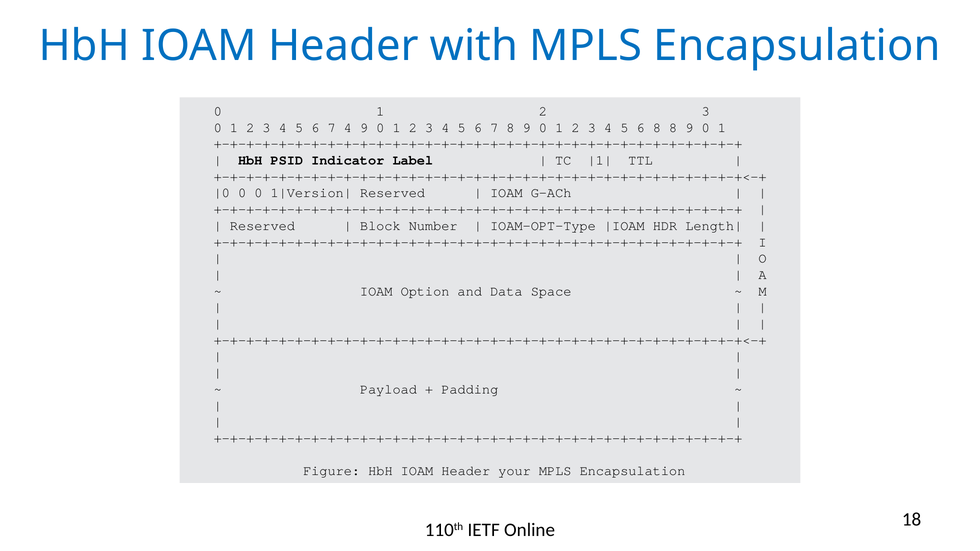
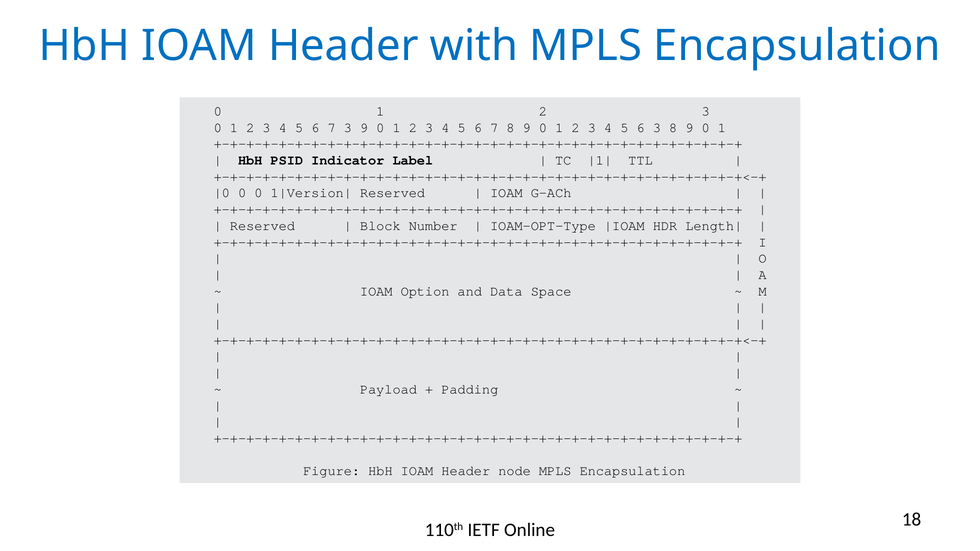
7 4: 4 -> 3
6 8: 8 -> 3
your: your -> node
